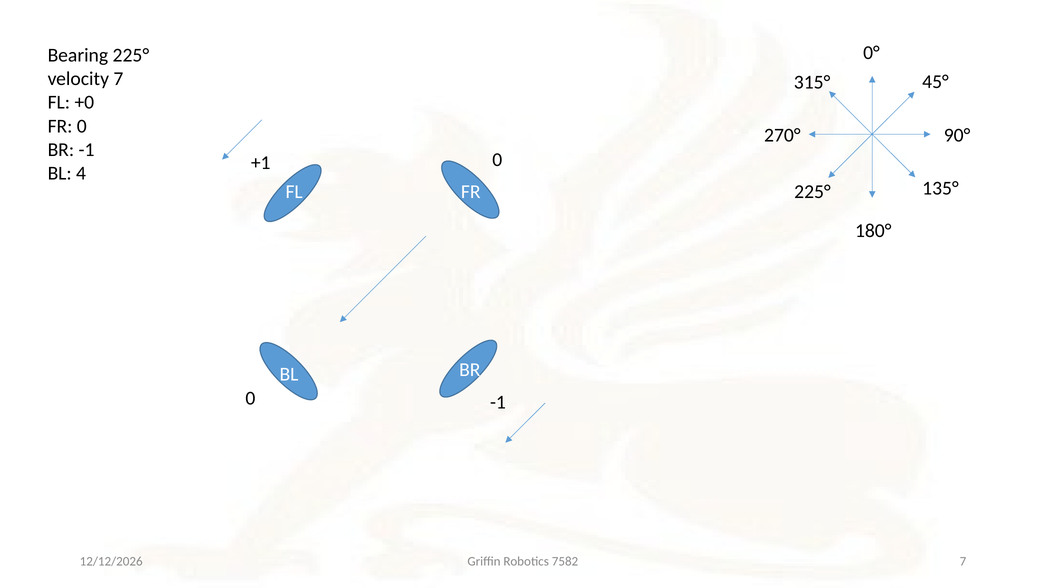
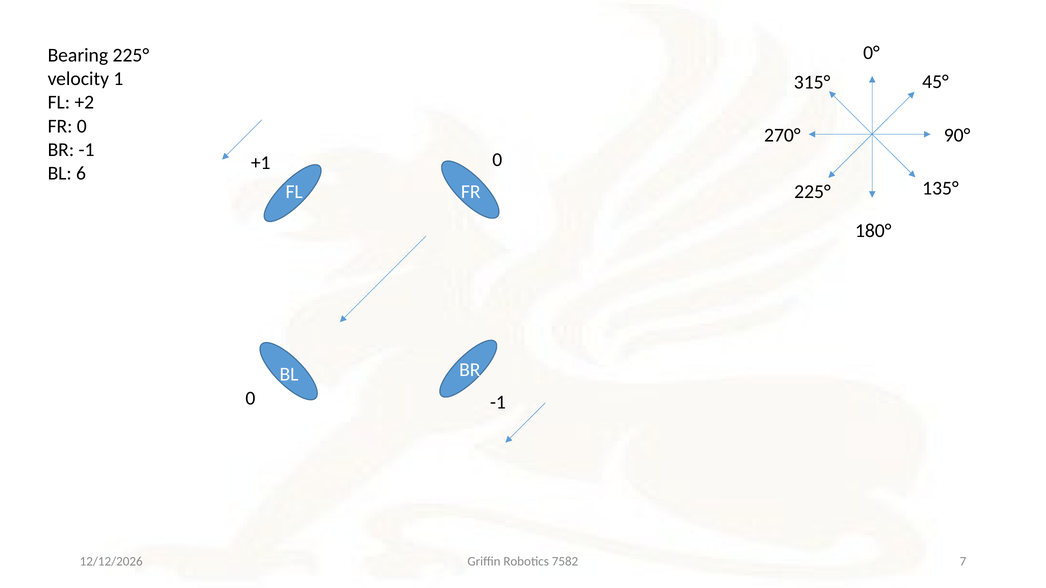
velocity 7: 7 -> 1
+0: +0 -> +2
4: 4 -> 6
